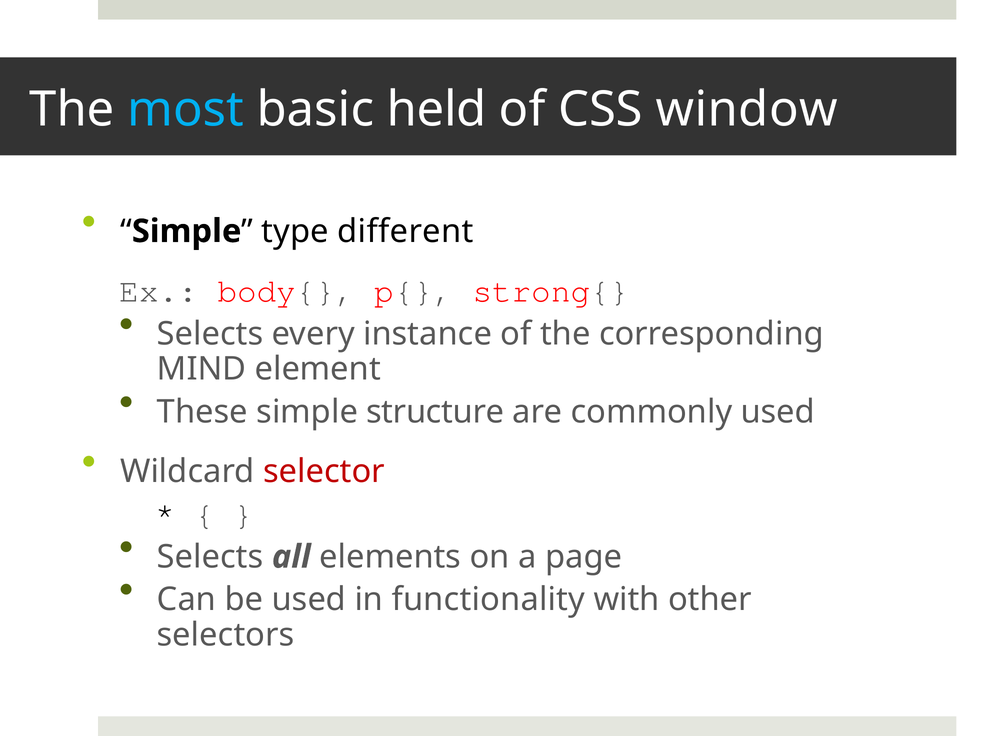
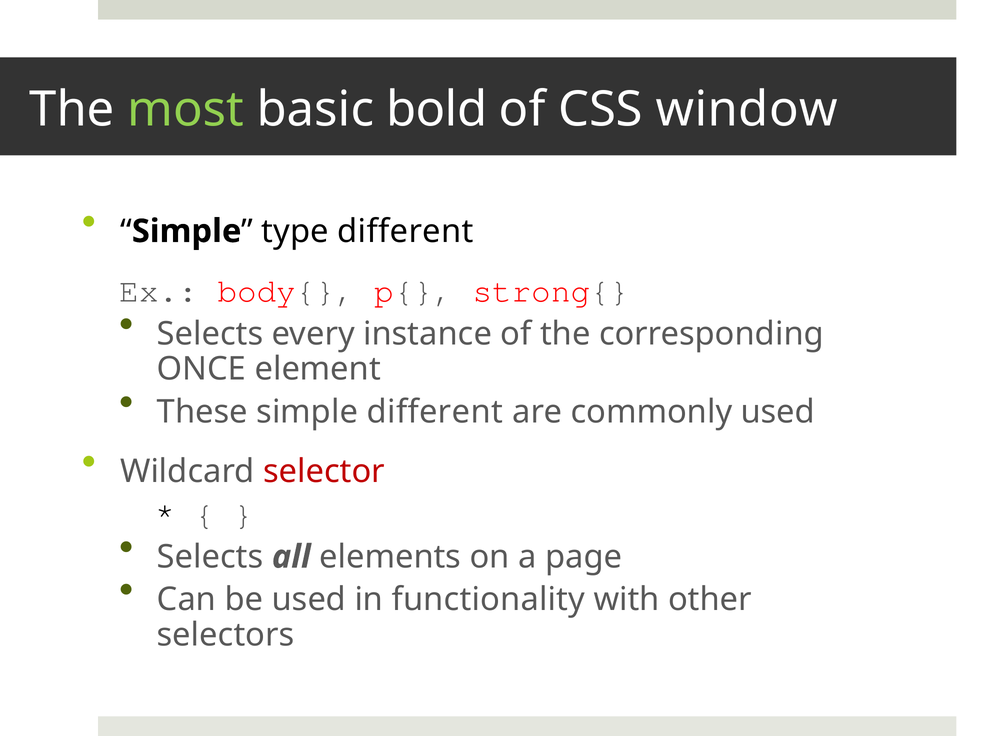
most colour: light blue -> light green
held: held -> bold
MIND: MIND -> ONCE
simple structure: structure -> different
